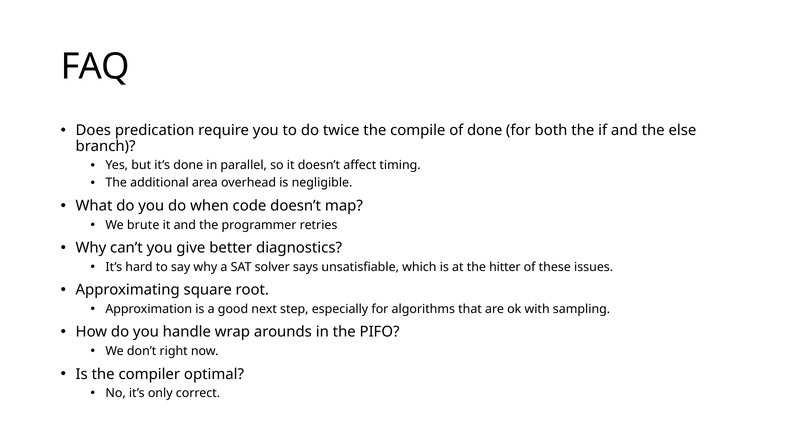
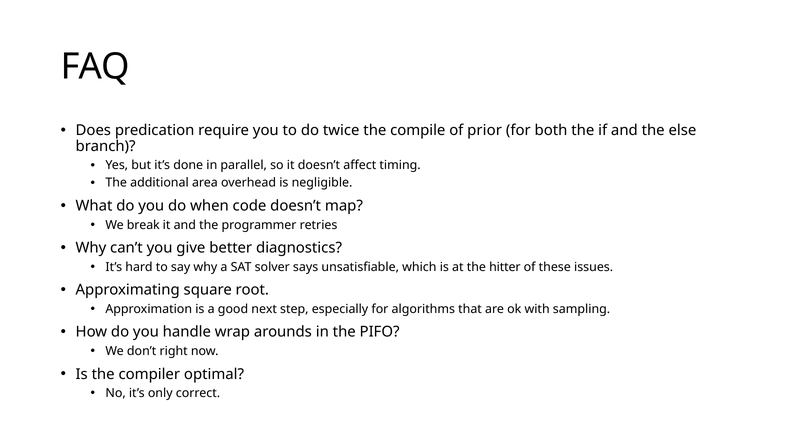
of done: done -> prior
brute: brute -> break
